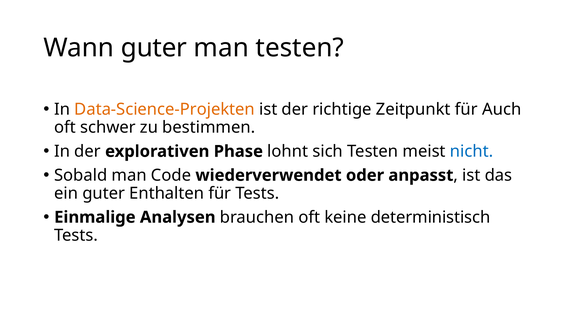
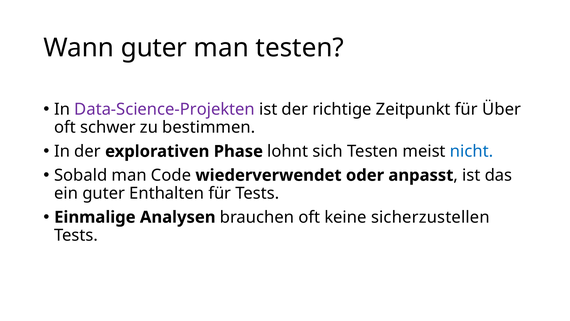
Data-Science-Projekten colour: orange -> purple
Auch: Auch -> Über
deterministisch: deterministisch -> sicherzustellen
